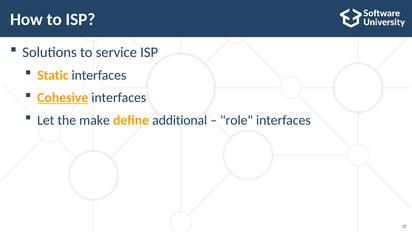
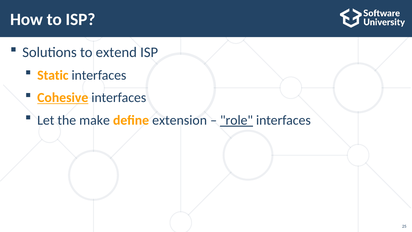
service: service -> extend
additional: additional -> extension
role underline: none -> present
